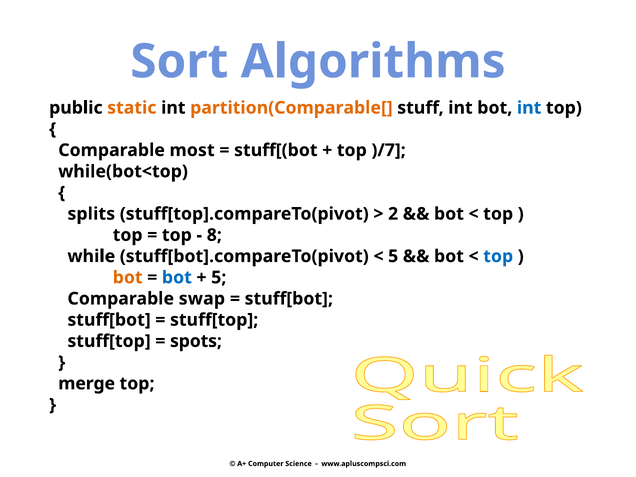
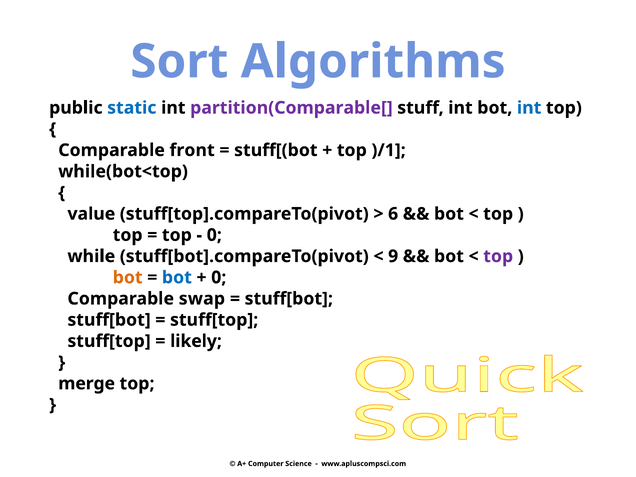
static colour: orange -> blue
partition(Comparable[ colour: orange -> purple
most: most -> front
)/7: )/7 -> )/1
splits: splits -> value
2: 2 -> 6
8 at (214, 235): 8 -> 0
5 at (393, 256): 5 -> 9
top at (498, 256) colour: blue -> purple
5 at (219, 277): 5 -> 0
spots: spots -> likely
